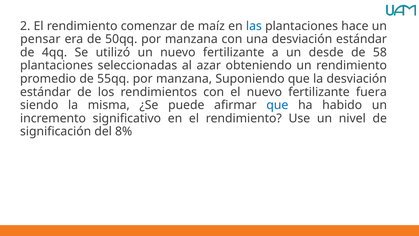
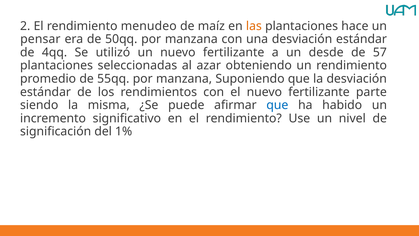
comenzar: comenzar -> menudeo
las colour: blue -> orange
58: 58 -> 57
fuera: fuera -> parte
8%: 8% -> 1%
